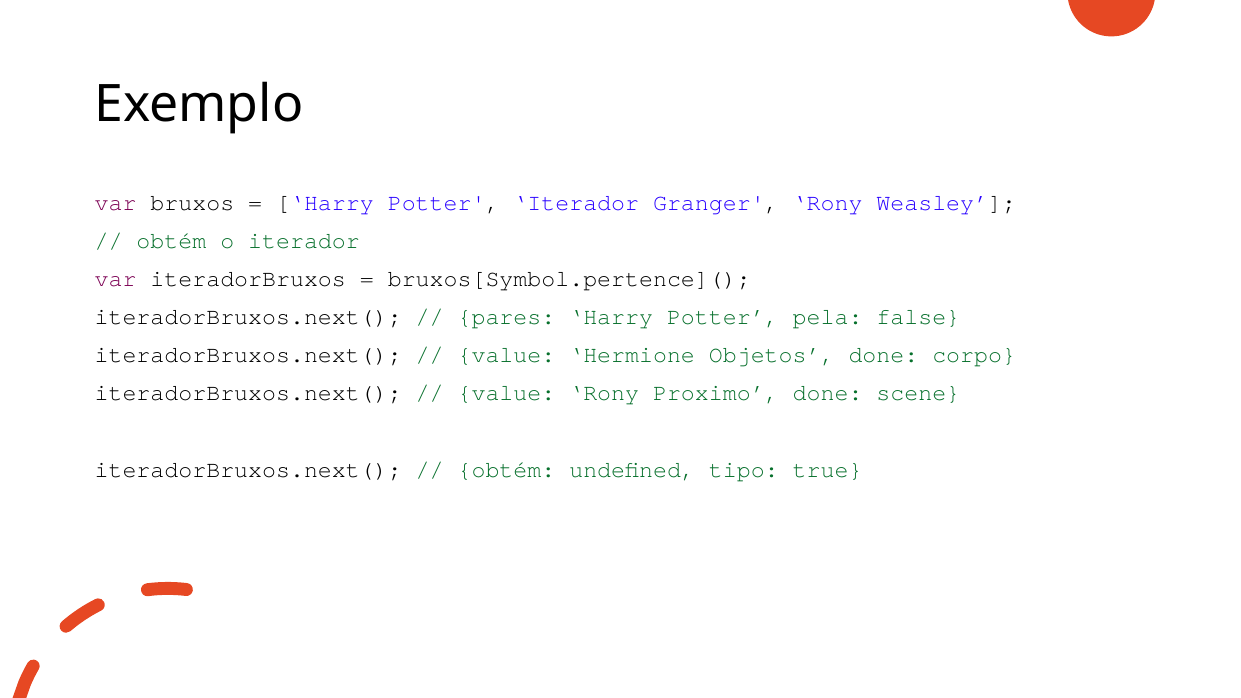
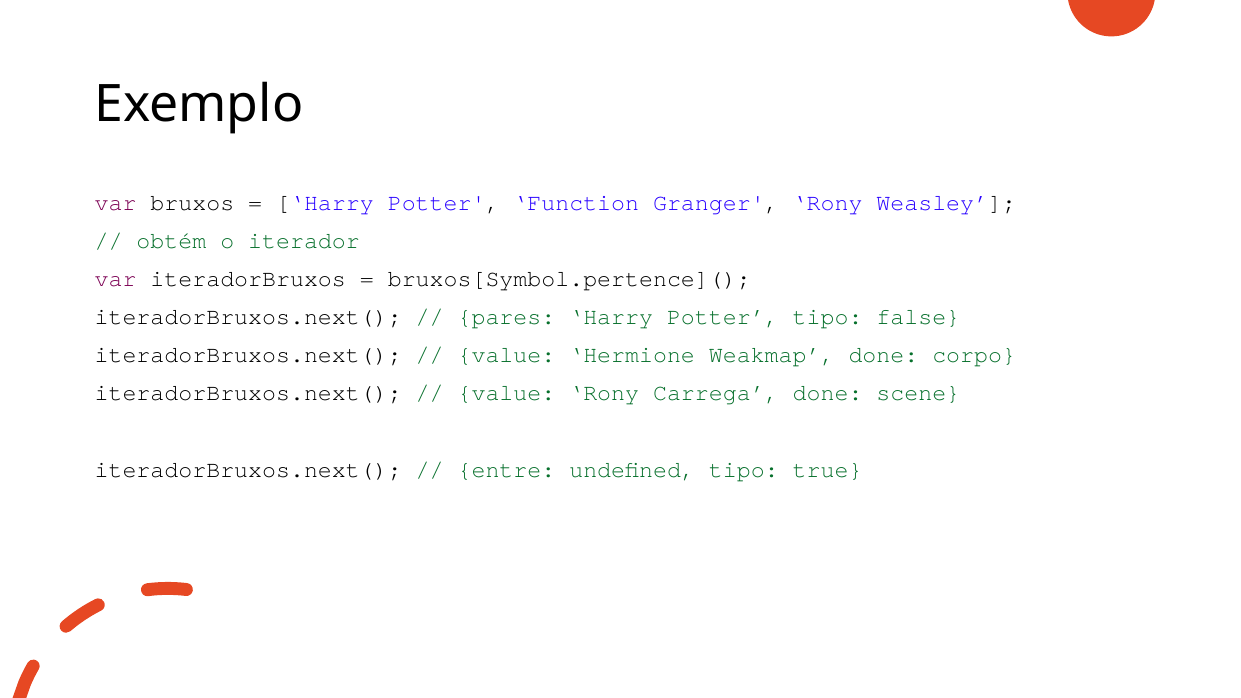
Potter Iterador: Iterador -> Function
Potter pela: pela -> tipo
Objetos: Objetos -> Weakmap
Proximo: Proximo -> Carrega
obtém at (506, 469): obtém -> entre
